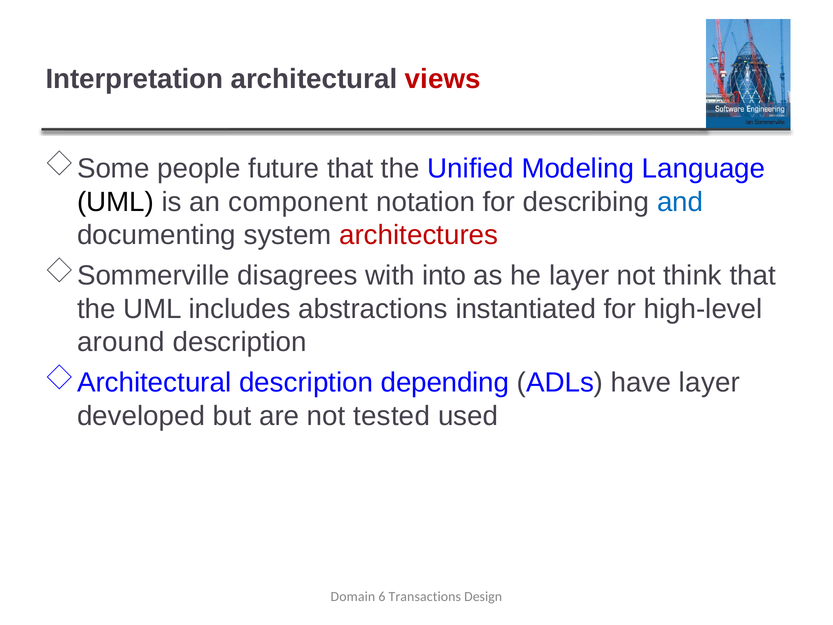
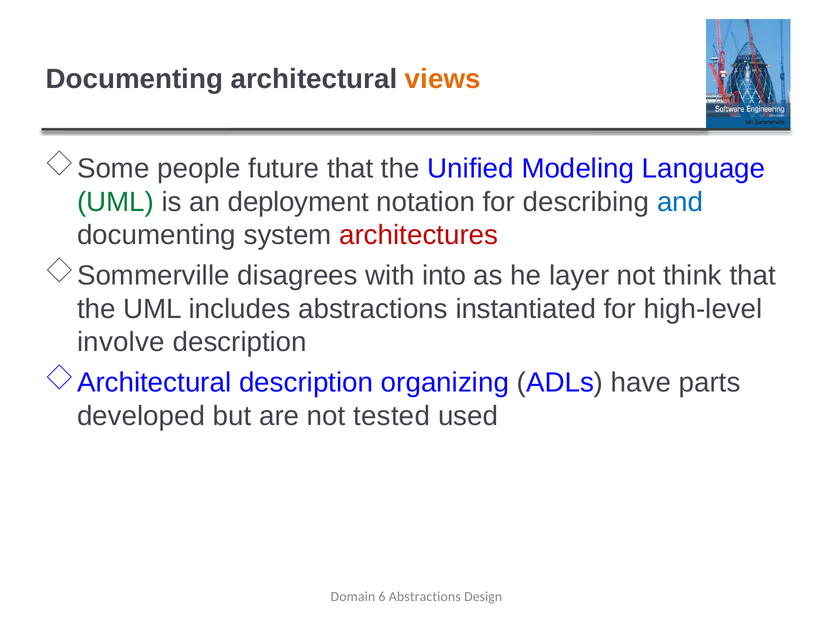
Interpretation at (134, 79): Interpretation -> Documenting
views colour: red -> orange
UML at (116, 202) colour: black -> green
component: component -> deployment
around: around -> involve
depending: depending -> organizing
have layer: layer -> parts
6 Transactions: Transactions -> Abstractions
